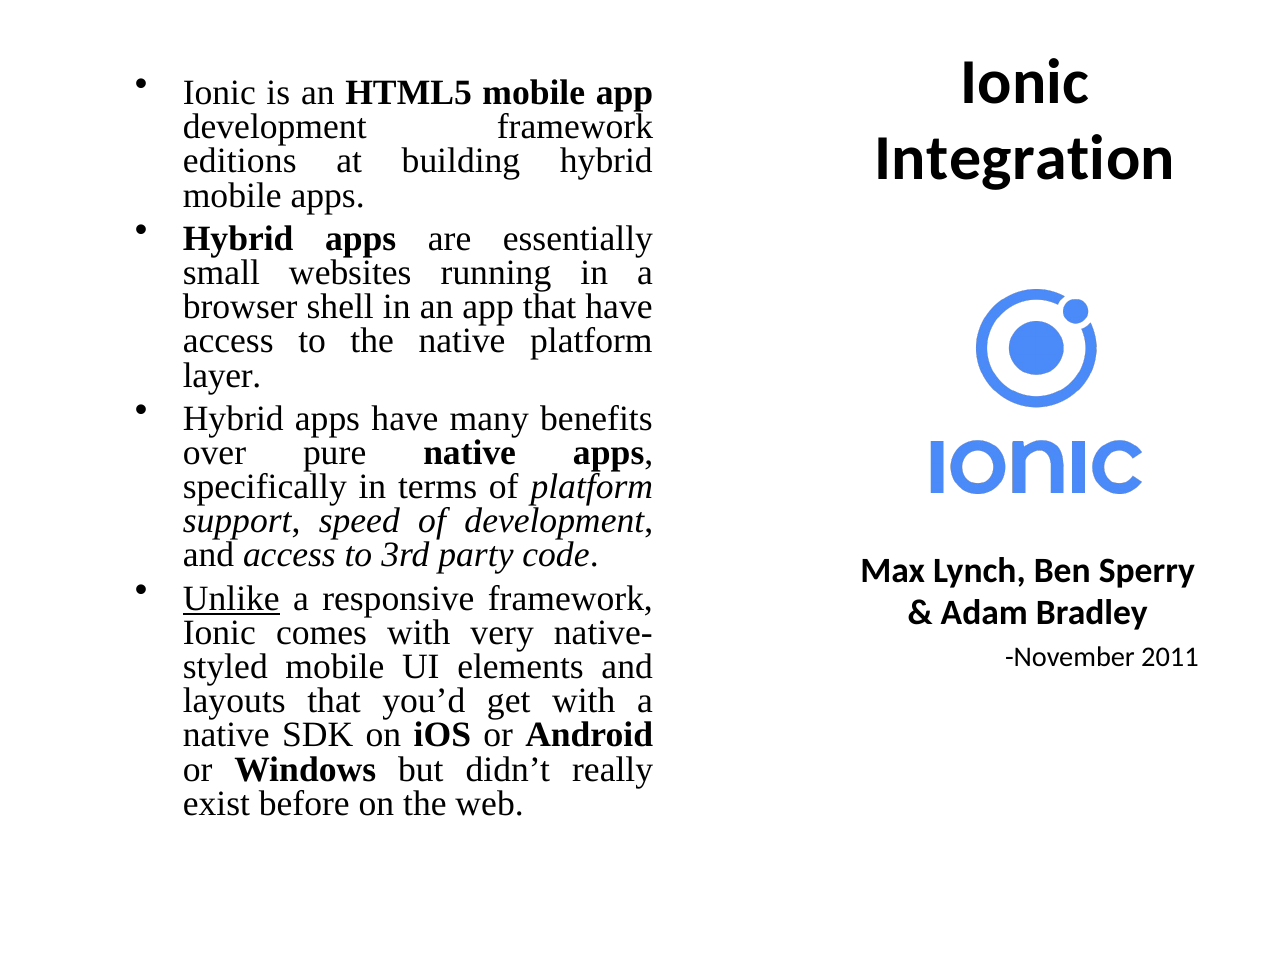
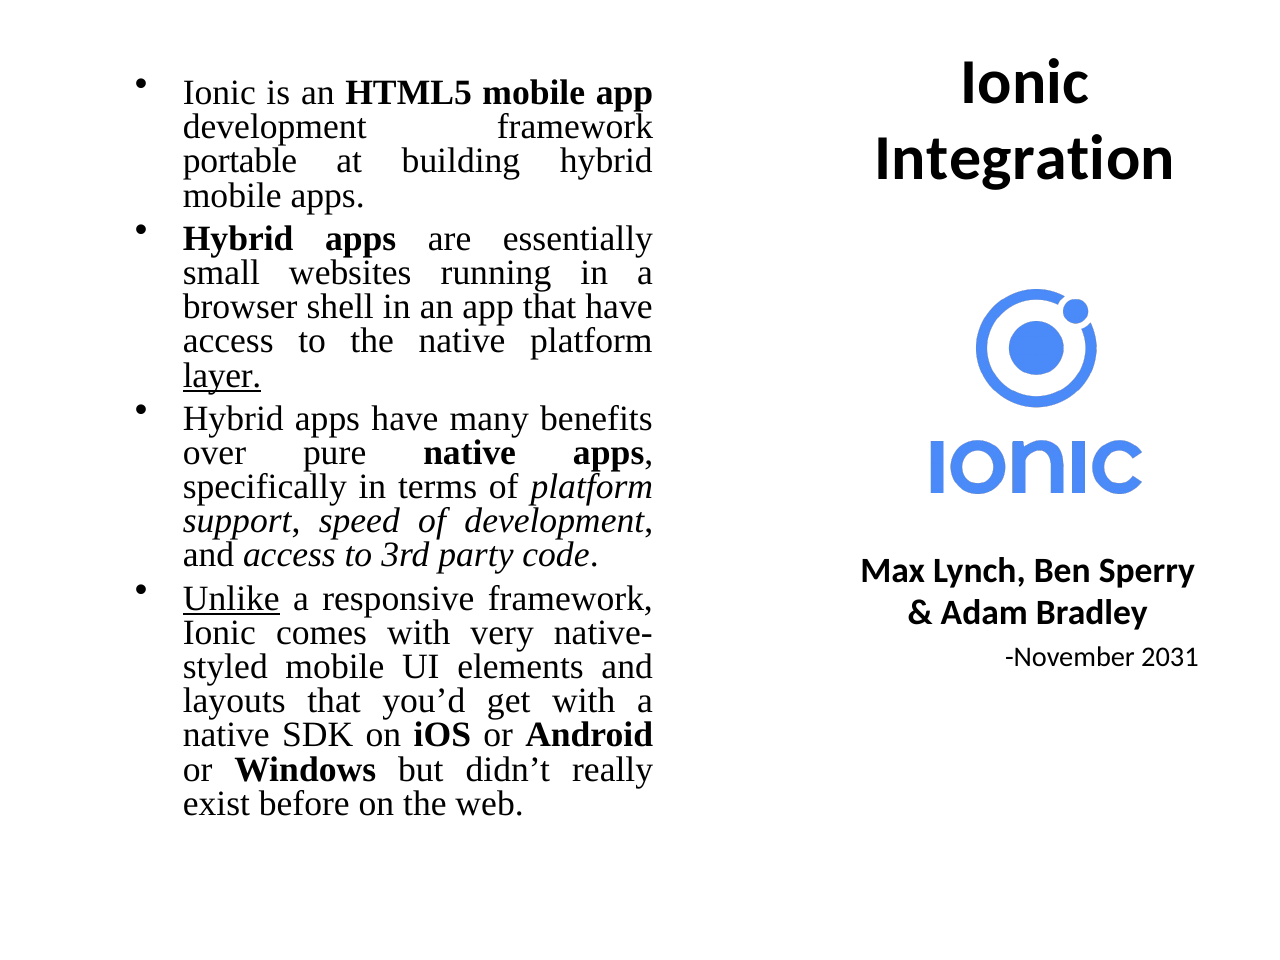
editions: editions -> portable
layer underline: none -> present
2011: 2011 -> 2031
